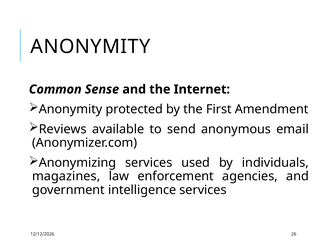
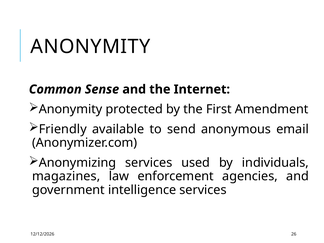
Reviews: Reviews -> Friendly
